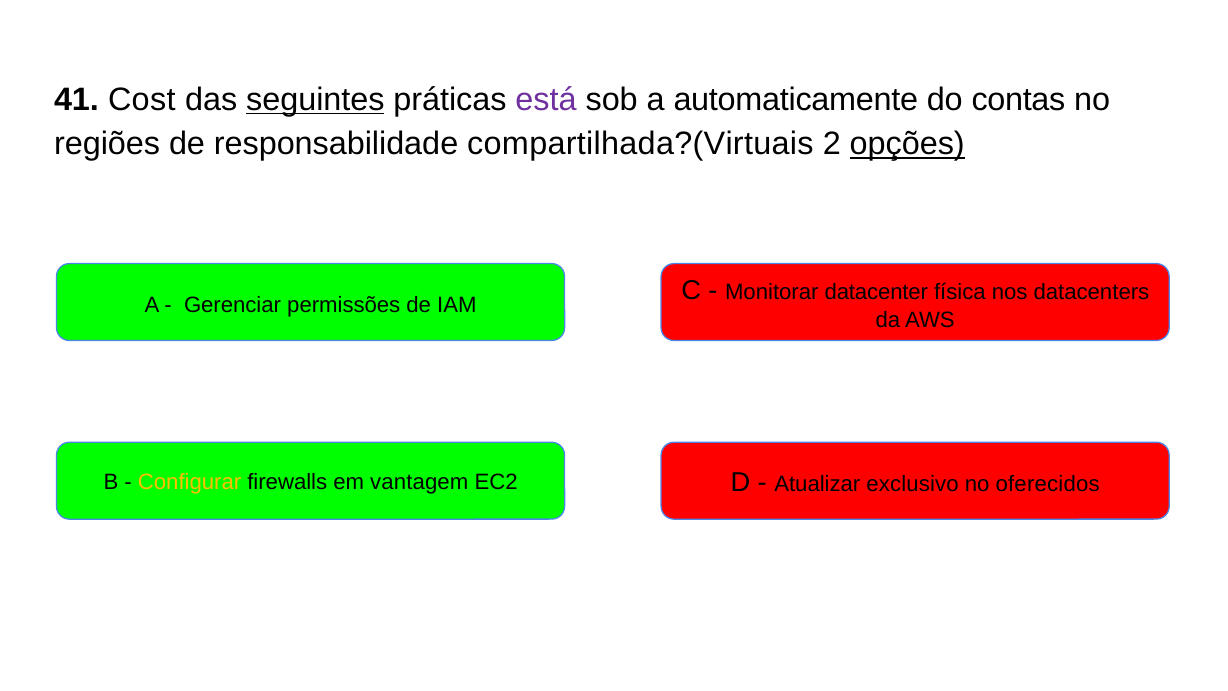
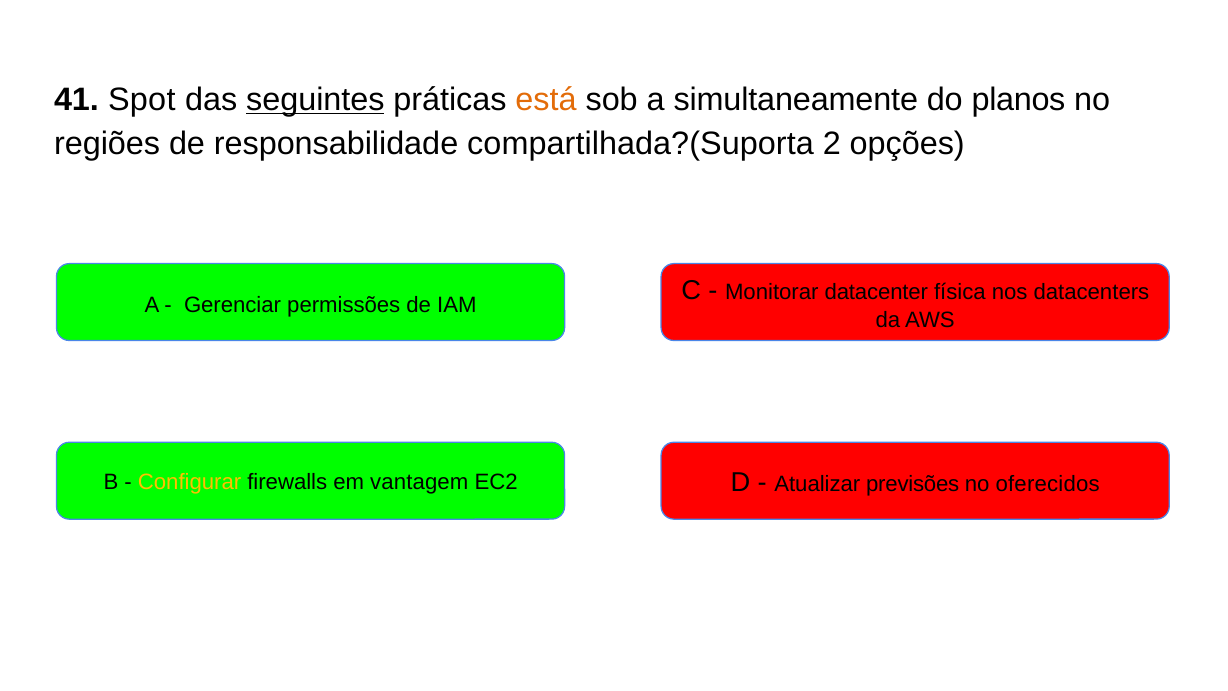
Cost: Cost -> Spot
está colour: purple -> orange
automaticamente: automaticamente -> simultaneamente
contas: contas -> planos
compartilhada?(Virtuais: compartilhada?(Virtuais -> compartilhada?(Suporta
opções underline: present -> none
exclusivo: exclusivo -> previsões
